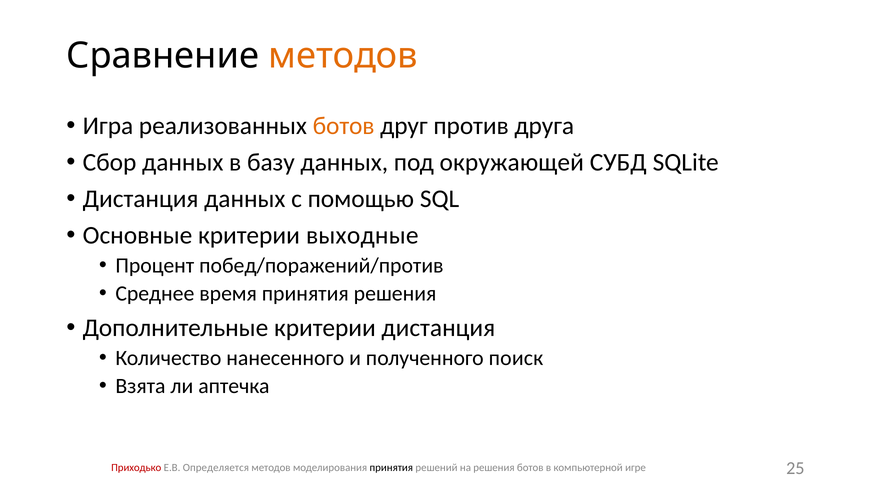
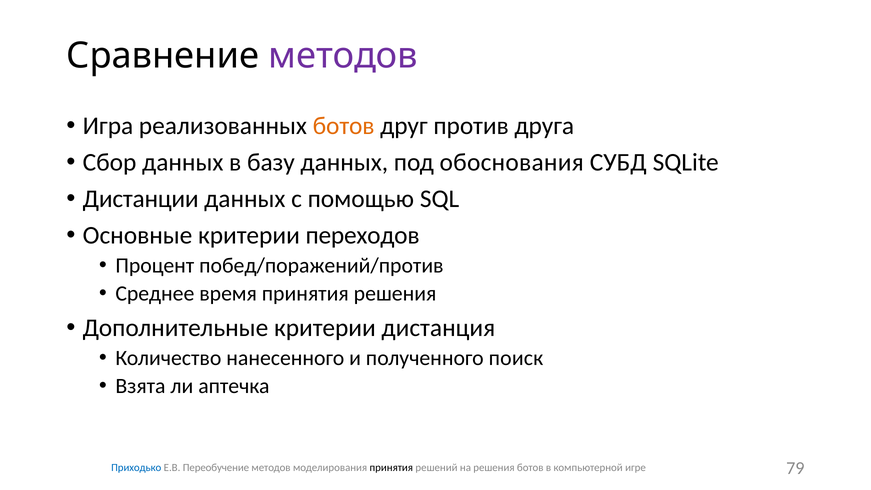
методов at (343, 56) colour: orange -> purple
окружающей: окружающей -> обоснования
Дистанция at (141, 199): Дистанция -> Дистанции
выходные: выходные -> переходов
Приходько colour: red -> blue
Определяется: Определяется -> Переобучение
25: 25 -> 79
